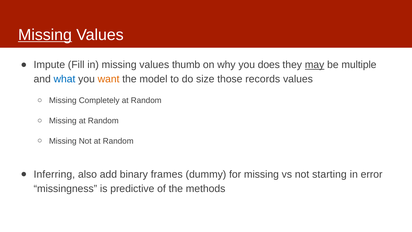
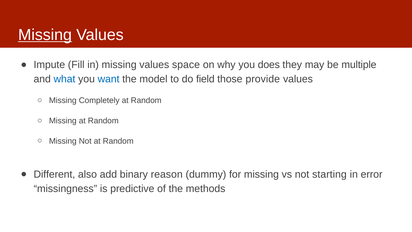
thumb: thumb -> space
may underline: present -> none
want colour: orange -> blue
size: size -> field
records: records -> provide
Inferring: Inferring -> Different
frames: frames -> reason
